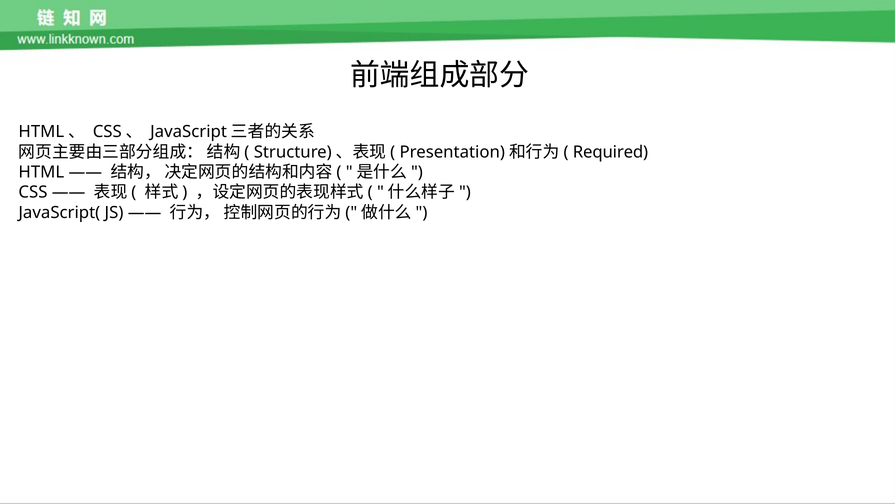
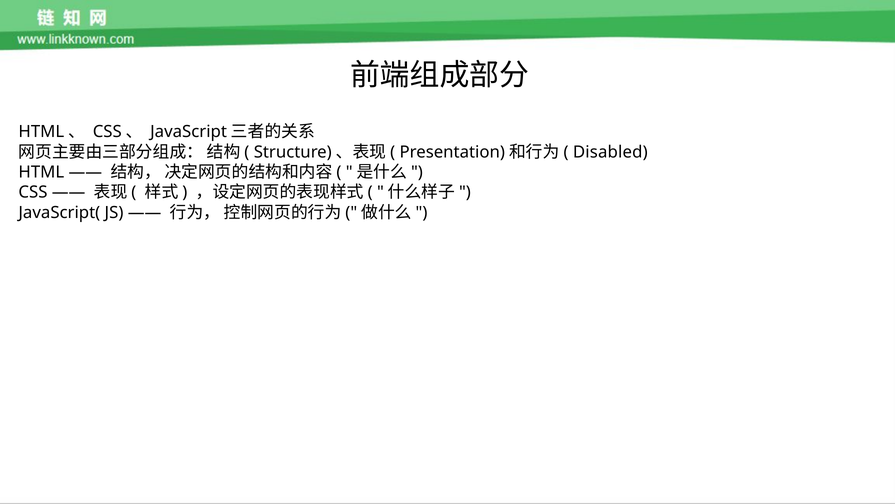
Required: Required -> Disabled
